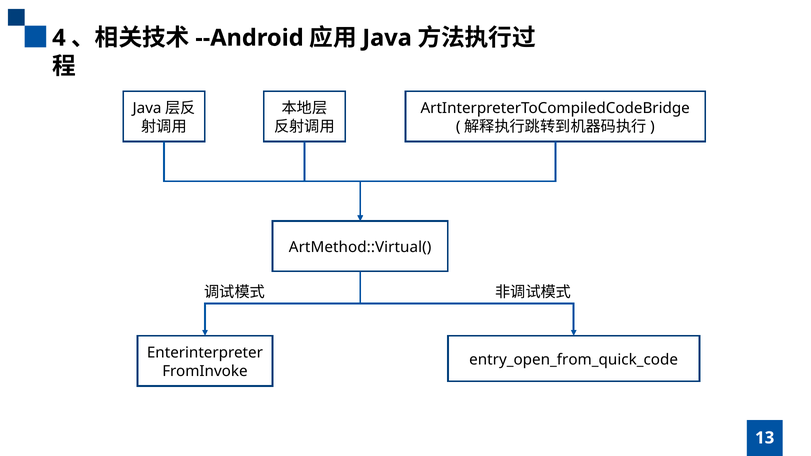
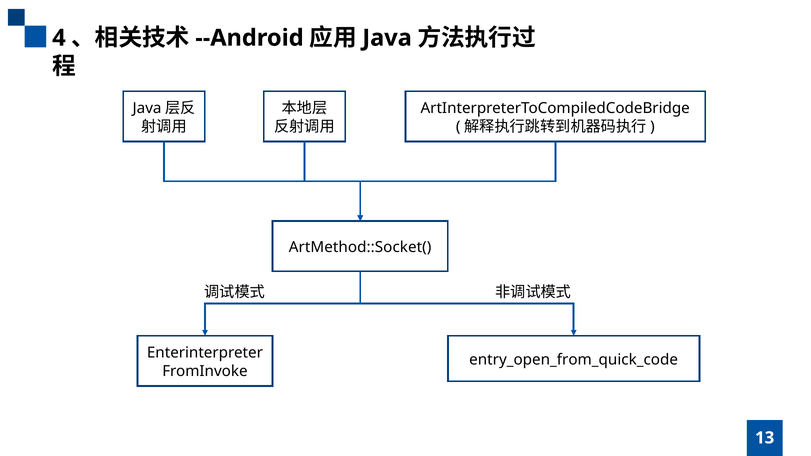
ArtMethod::Virtual(: ArtMethod::Virtual( -> ArtMethod::Socket(
